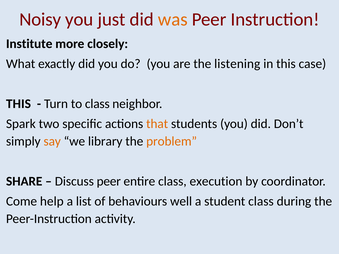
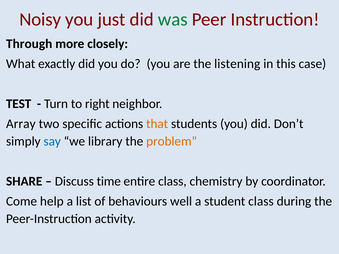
was colour: orange -> green
Institute: Institute -> Through
THIS at (18, 104): THIS -> TEST
to class: class -> right
Spark: Spark -> Array
say colour: orange -> blue
Discuss peer: peer -> time
execution: execution -> chemistry
